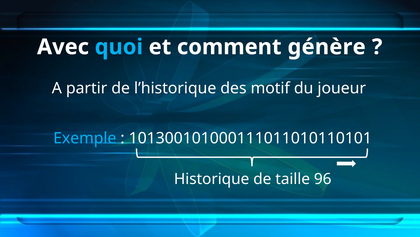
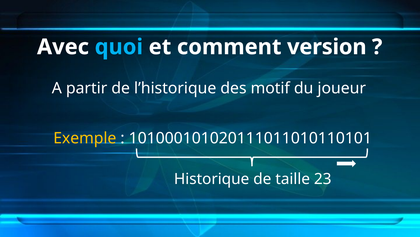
génère: génère -> version
Exemple colour: light blue -> yellow
101300101000111011010110101: 101300101000111011010110101 -> 101000101020111011010110101
96: 96 -> 23
